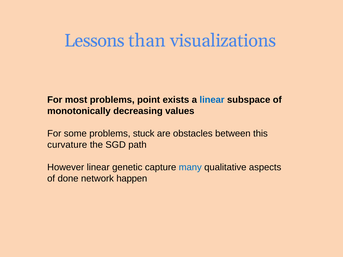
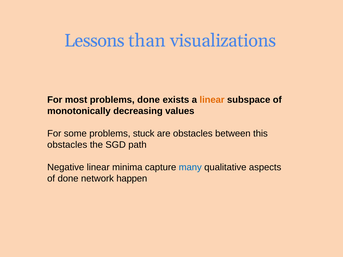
problems point: point -> done
linear at (212, 100) colour: blue -> orange
curvature at (67, 145): curvature -> obstacles
However: However -> Negative
genetic: genetic -> minima
